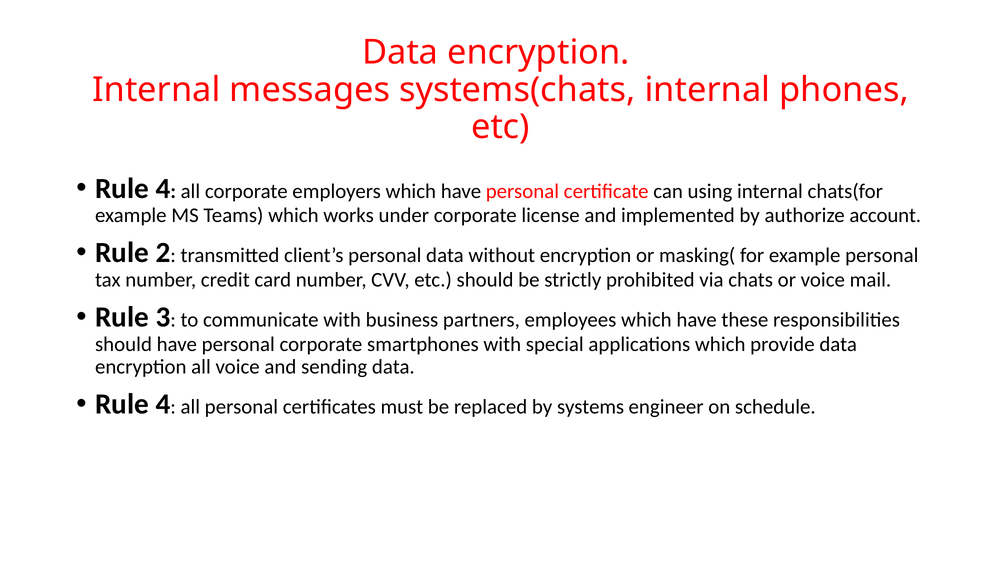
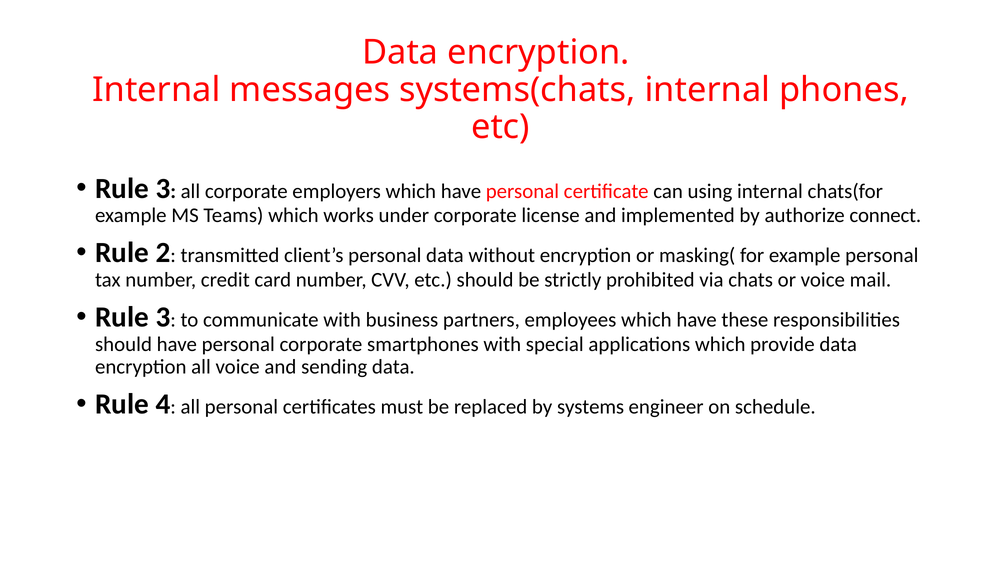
4 at (163, 188): 4 -> 3
account: account -> connect
